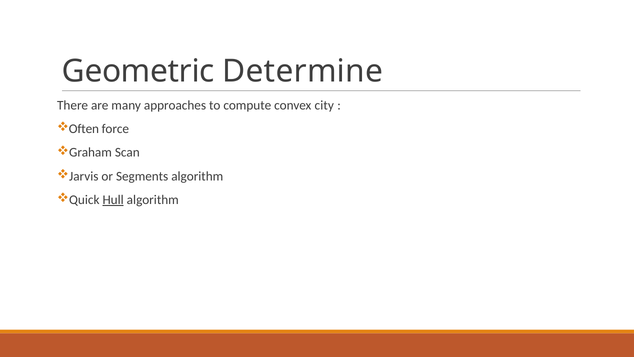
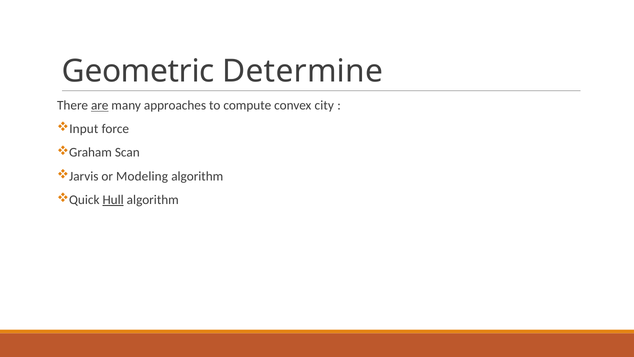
are underline: none -> present
Often: Often -> Input
Segments: Segments -> Modeling
